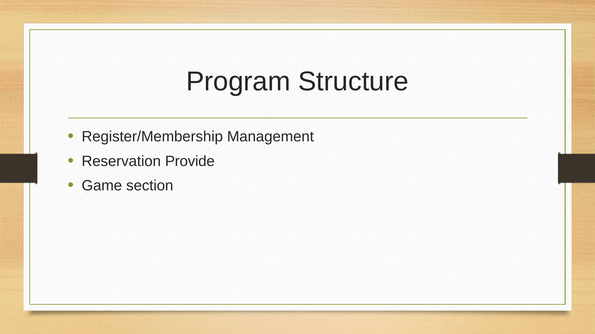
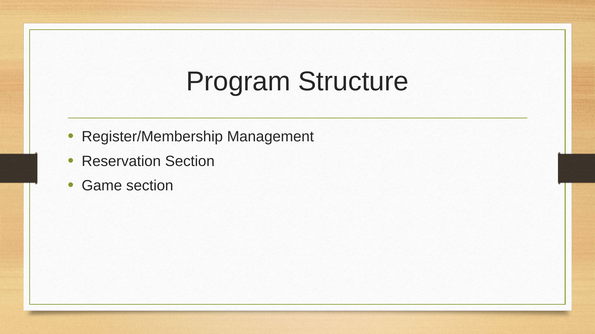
Reservation Provide: Provide -> Section
